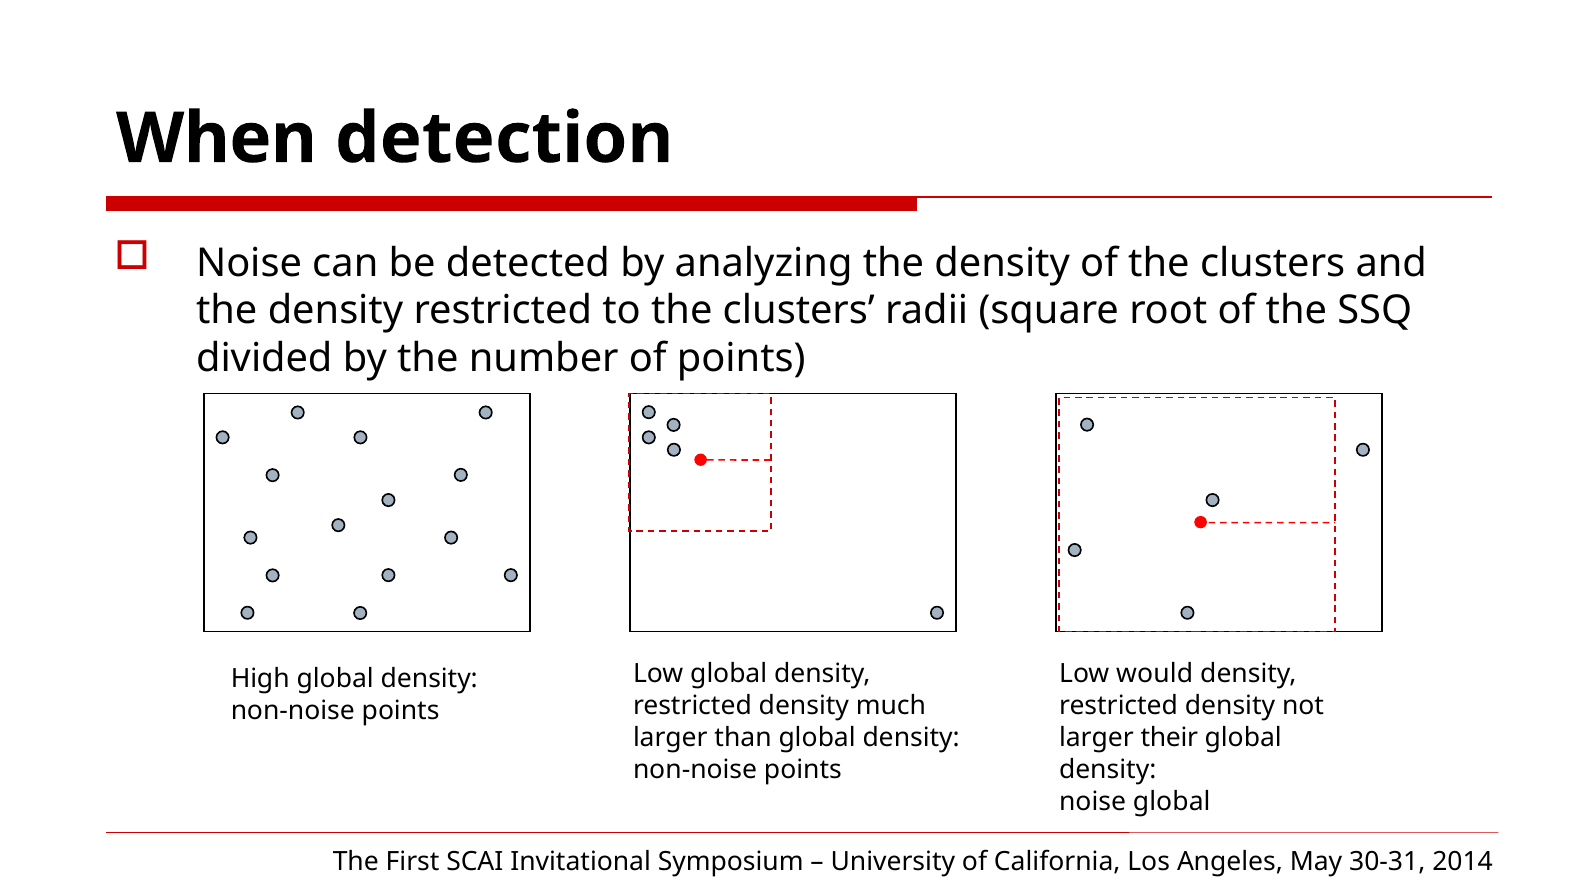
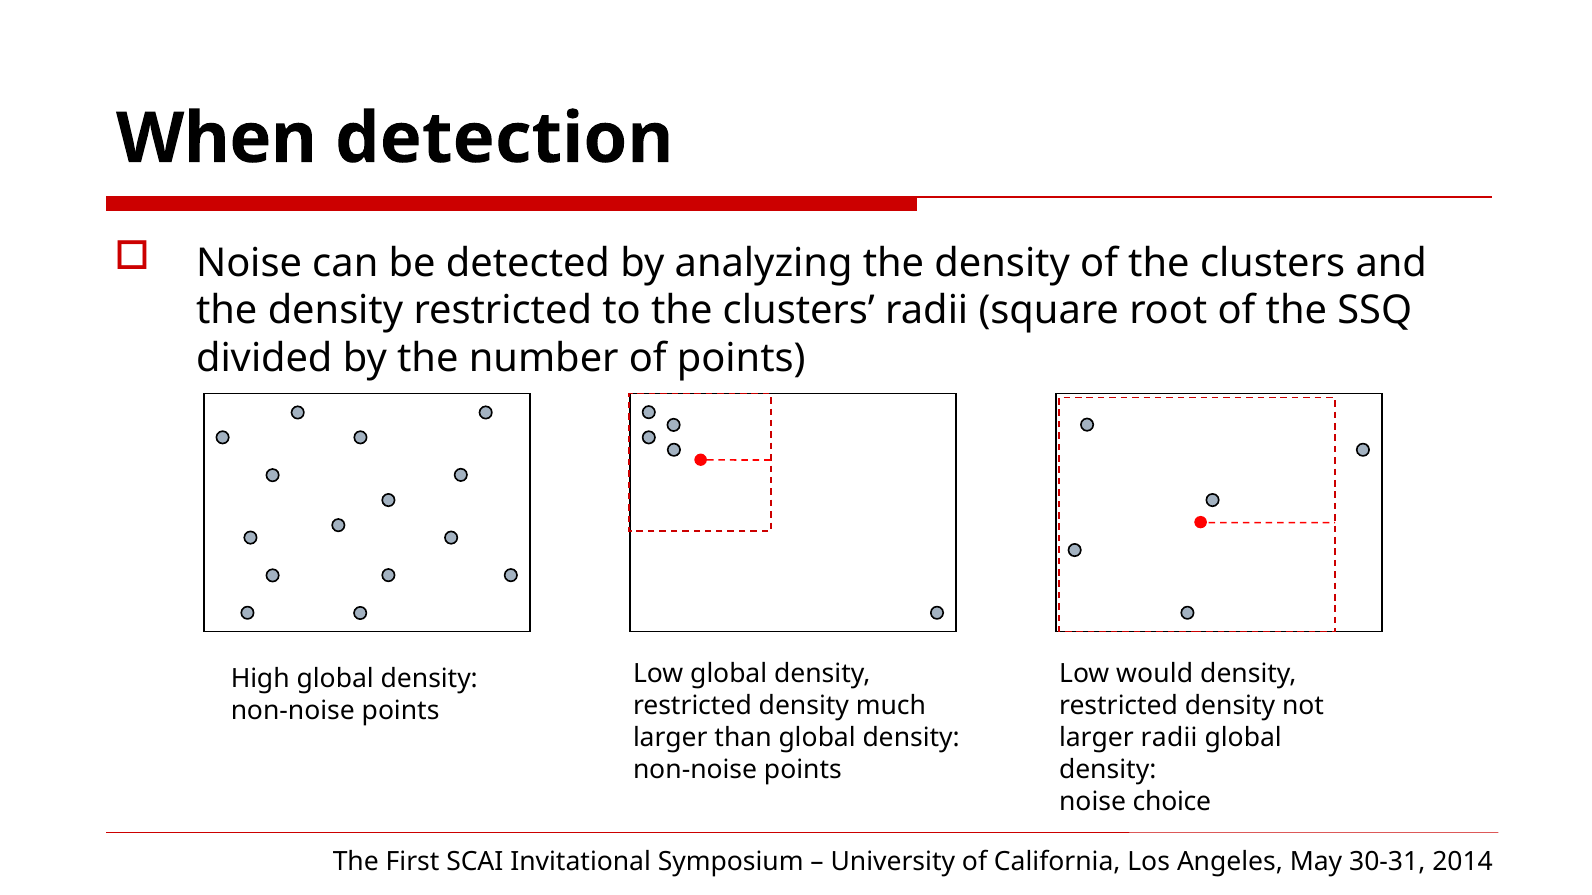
larger their: their -> radii
noise global: global -> choice
